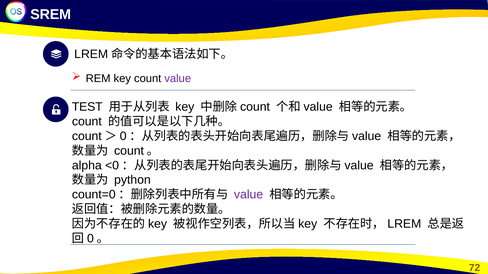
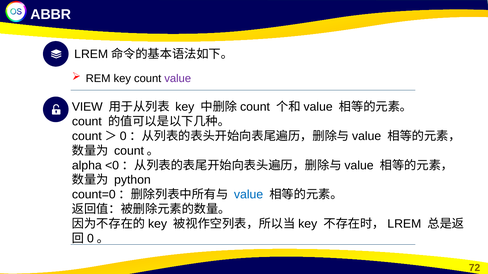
SREM: SREM -> ABBR
TEST: TEST -> VIEW
value at (249, 195) colour: purple -> blue
